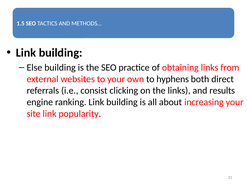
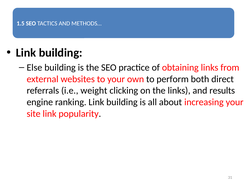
hyphens: hyphens -> perform
consist: consist -> weight
